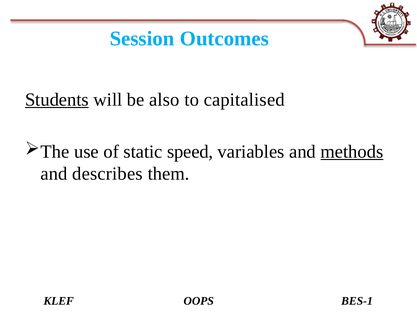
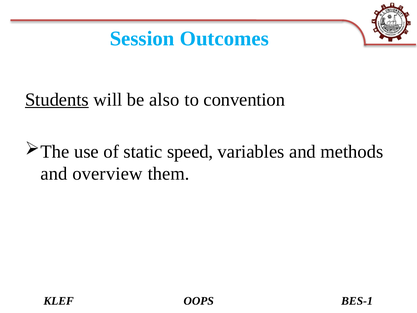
capitalised: capitalised -> convention
methods underline: present -> none
describes: describes -> overview
